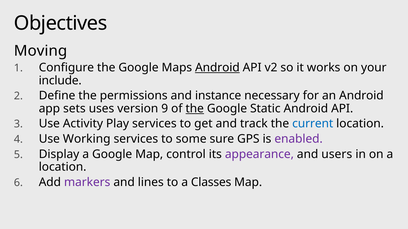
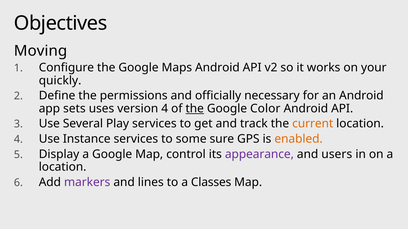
Android at (217, 68) underline: present -> none
include: include -> quickly
instance: instance -> officially
version 9: 9 -> 4
Static: Static -> Color
Activity: Activity -> Several
current colour: blue -> orange
Working: Working -> Instance
enabled colour: purple -> orange
